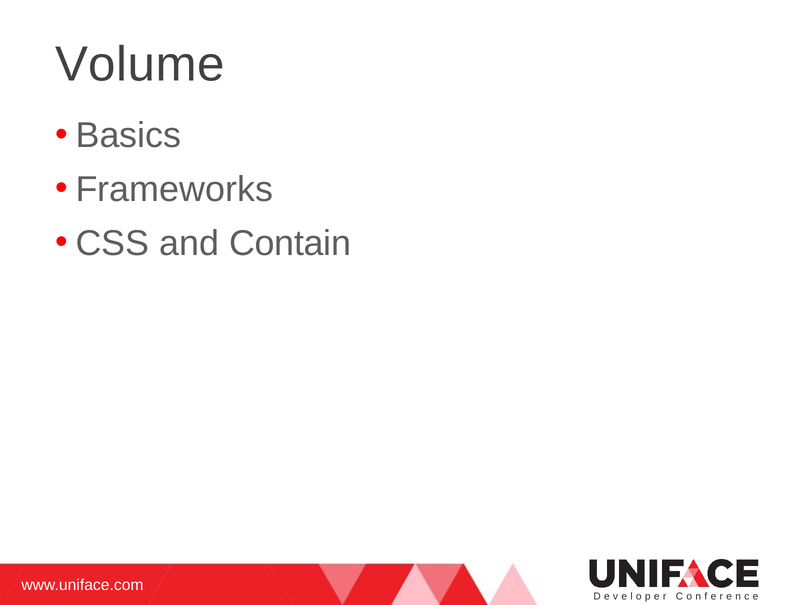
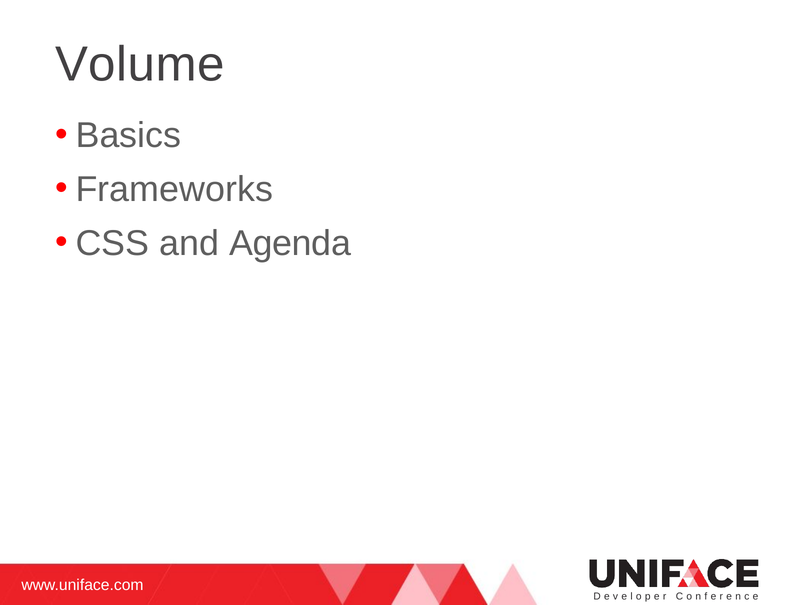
Contain: Contain -> Agenda
